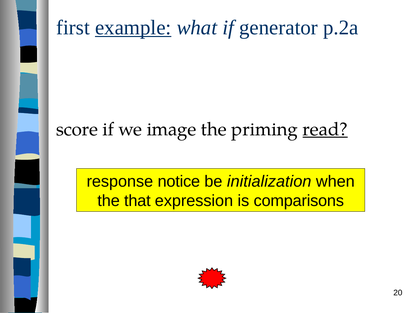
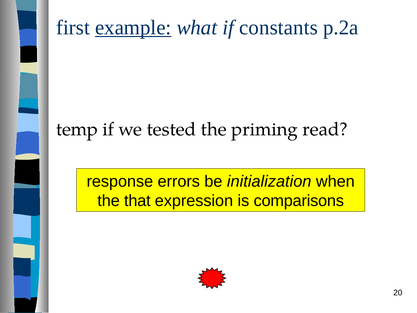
generator: generator -> constants
score: score -> temp
image: image -> tested
read underline: present -> none
notice: notice -> errors
